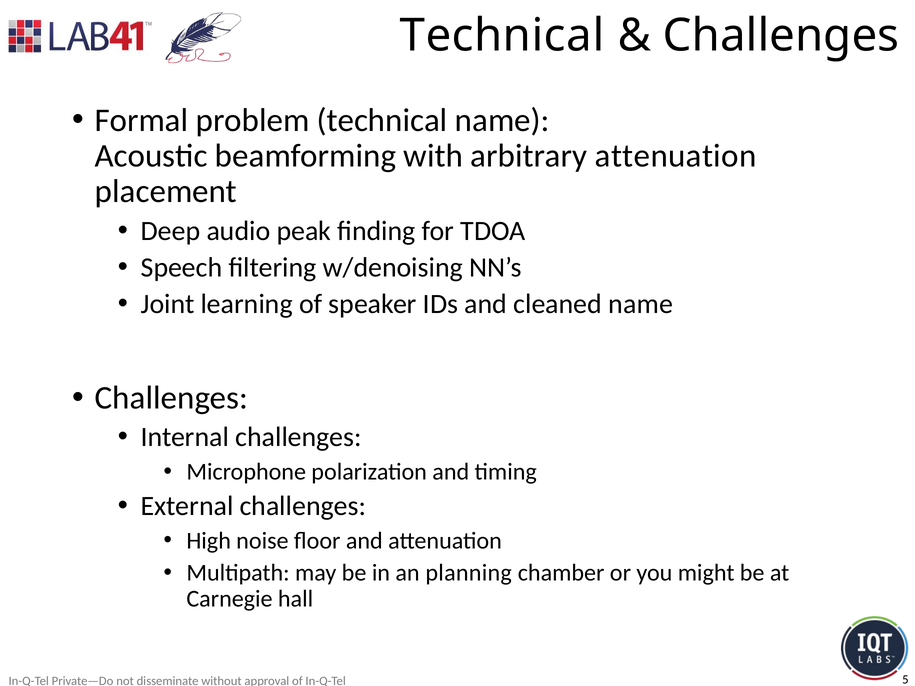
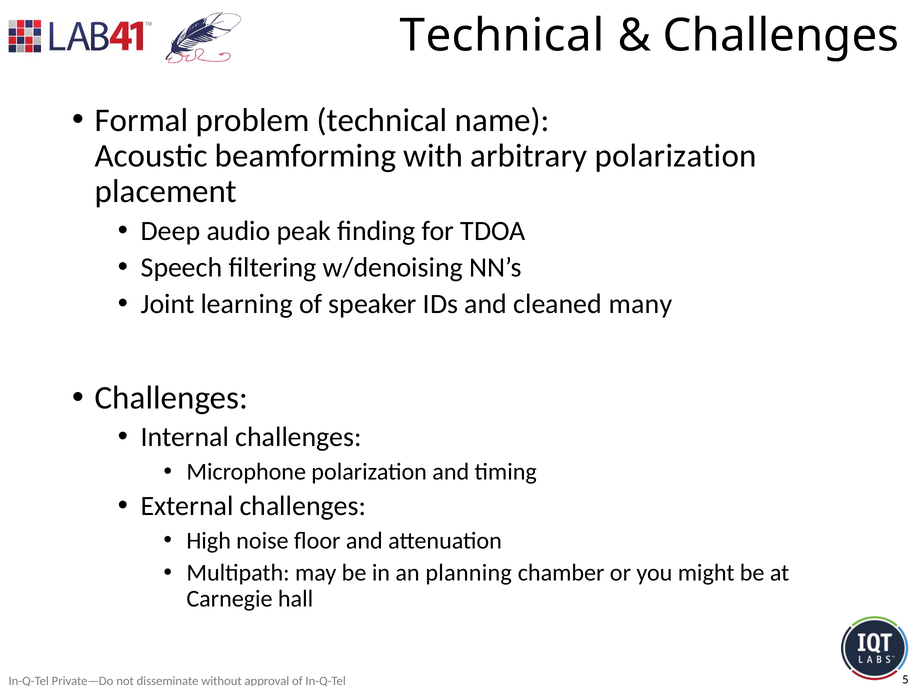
arbitrary attenuation: attenuation -> polarization
cleaned name: name -> many
